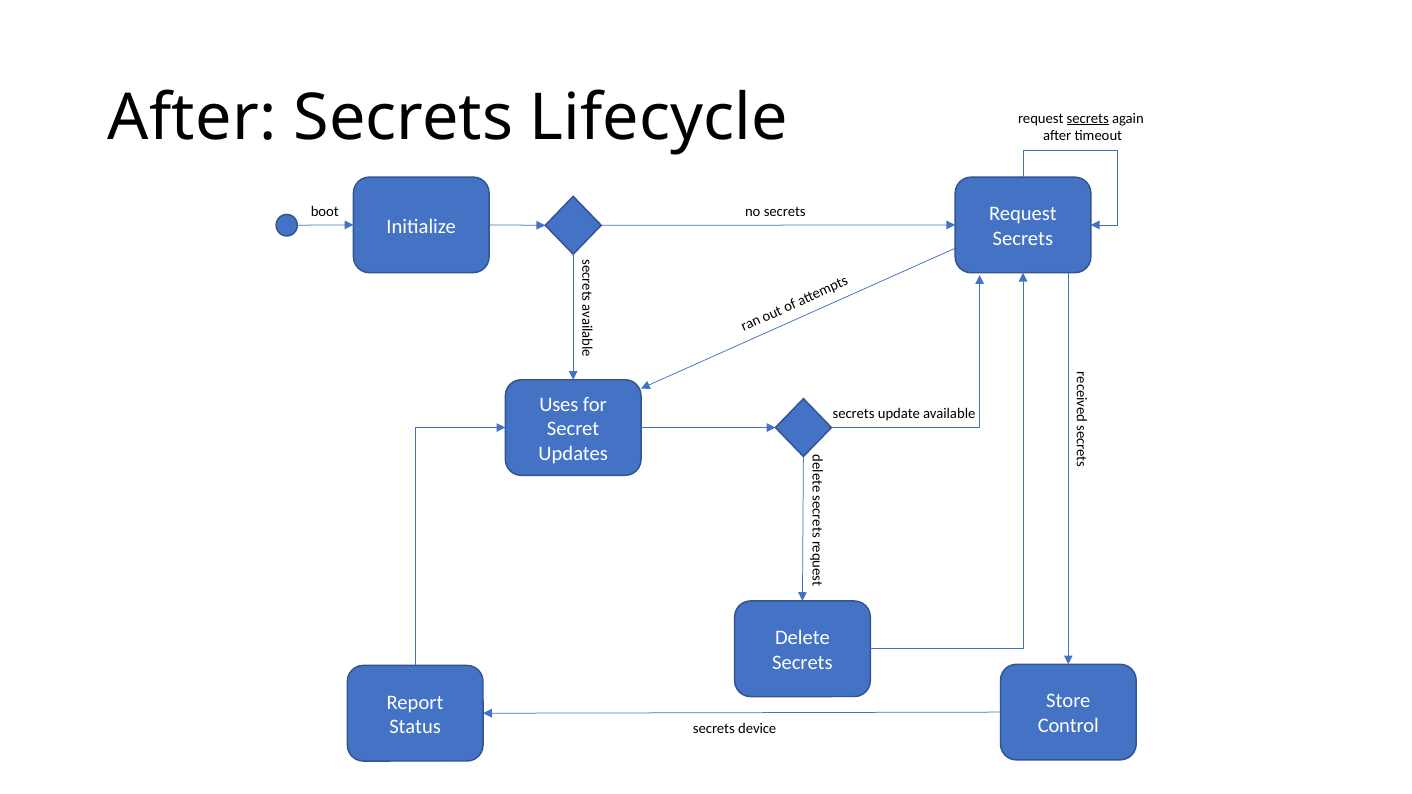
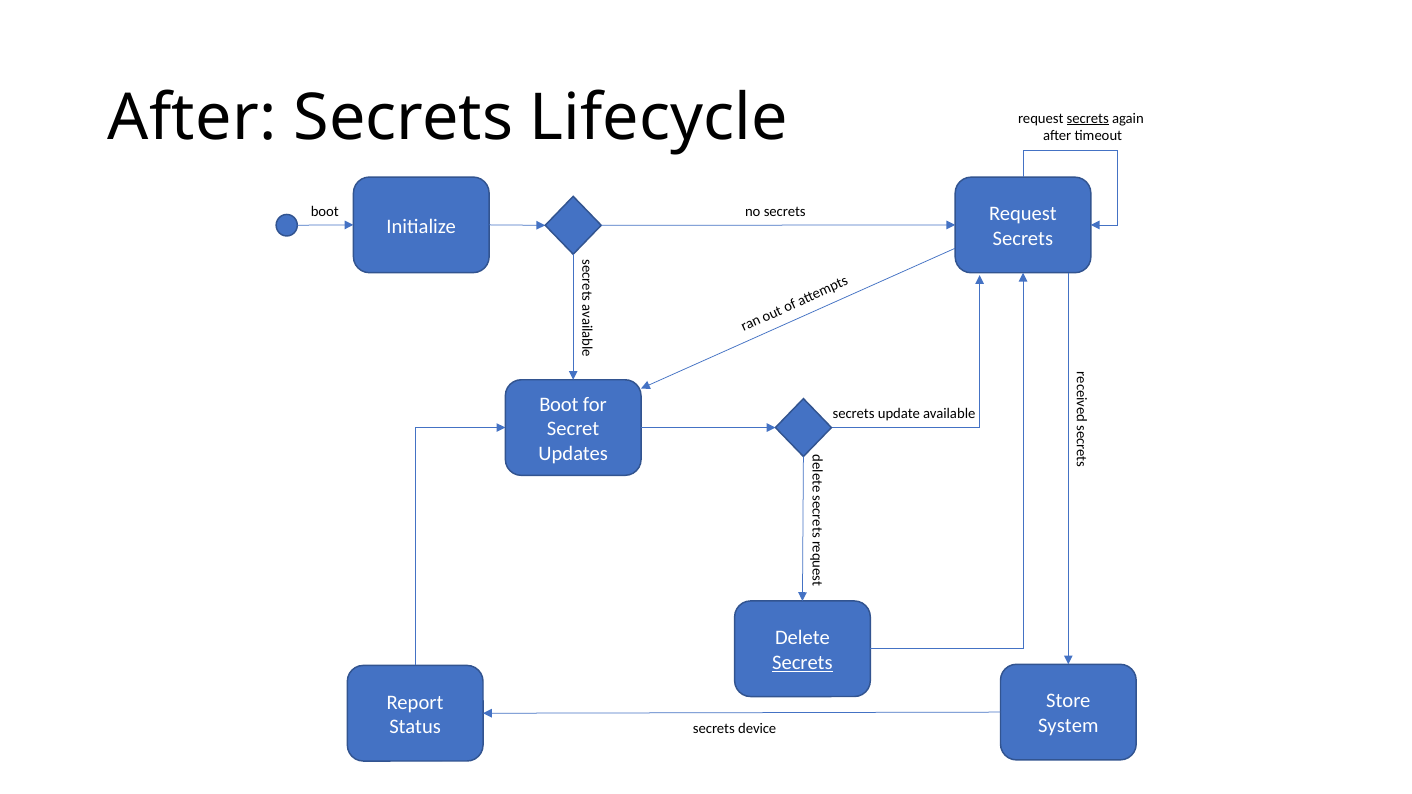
Uses at (559, 404): Uses -> Boot
Secrets at (802, 663) underline: none -> present
Control: Control -> System
